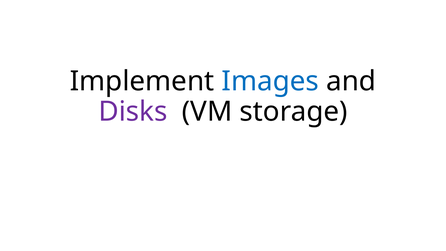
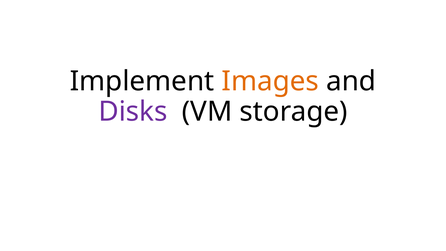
Images colour: blue -> orange
